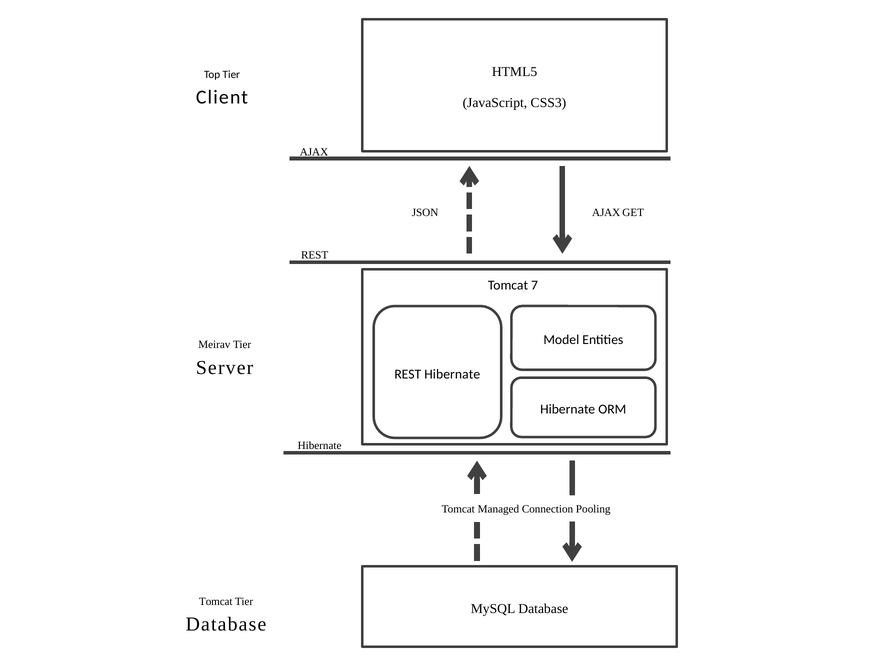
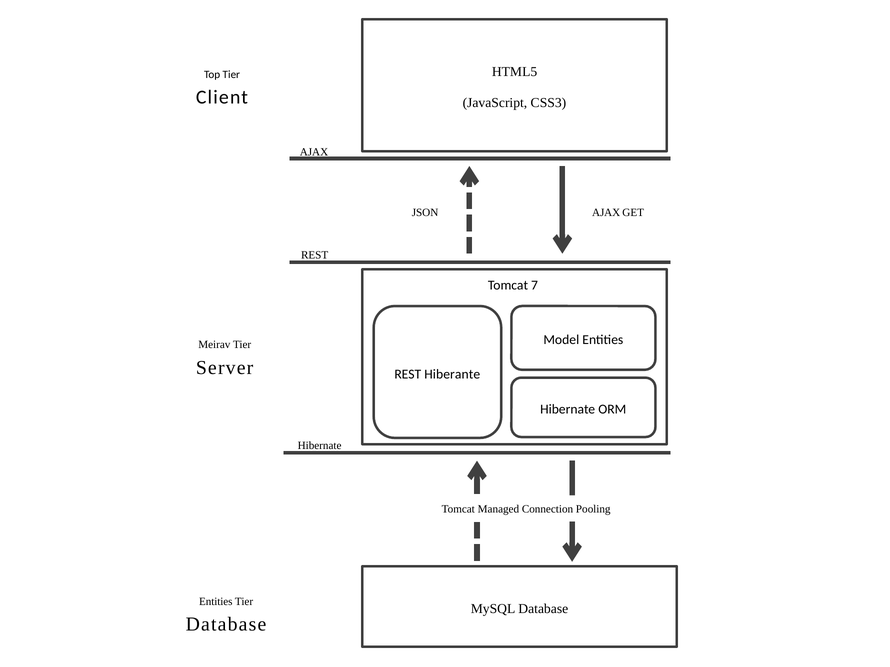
REST Hibernate: Hibernate -> Hiberante
Tomcat at (216, 602): Tomcat -> Entities
